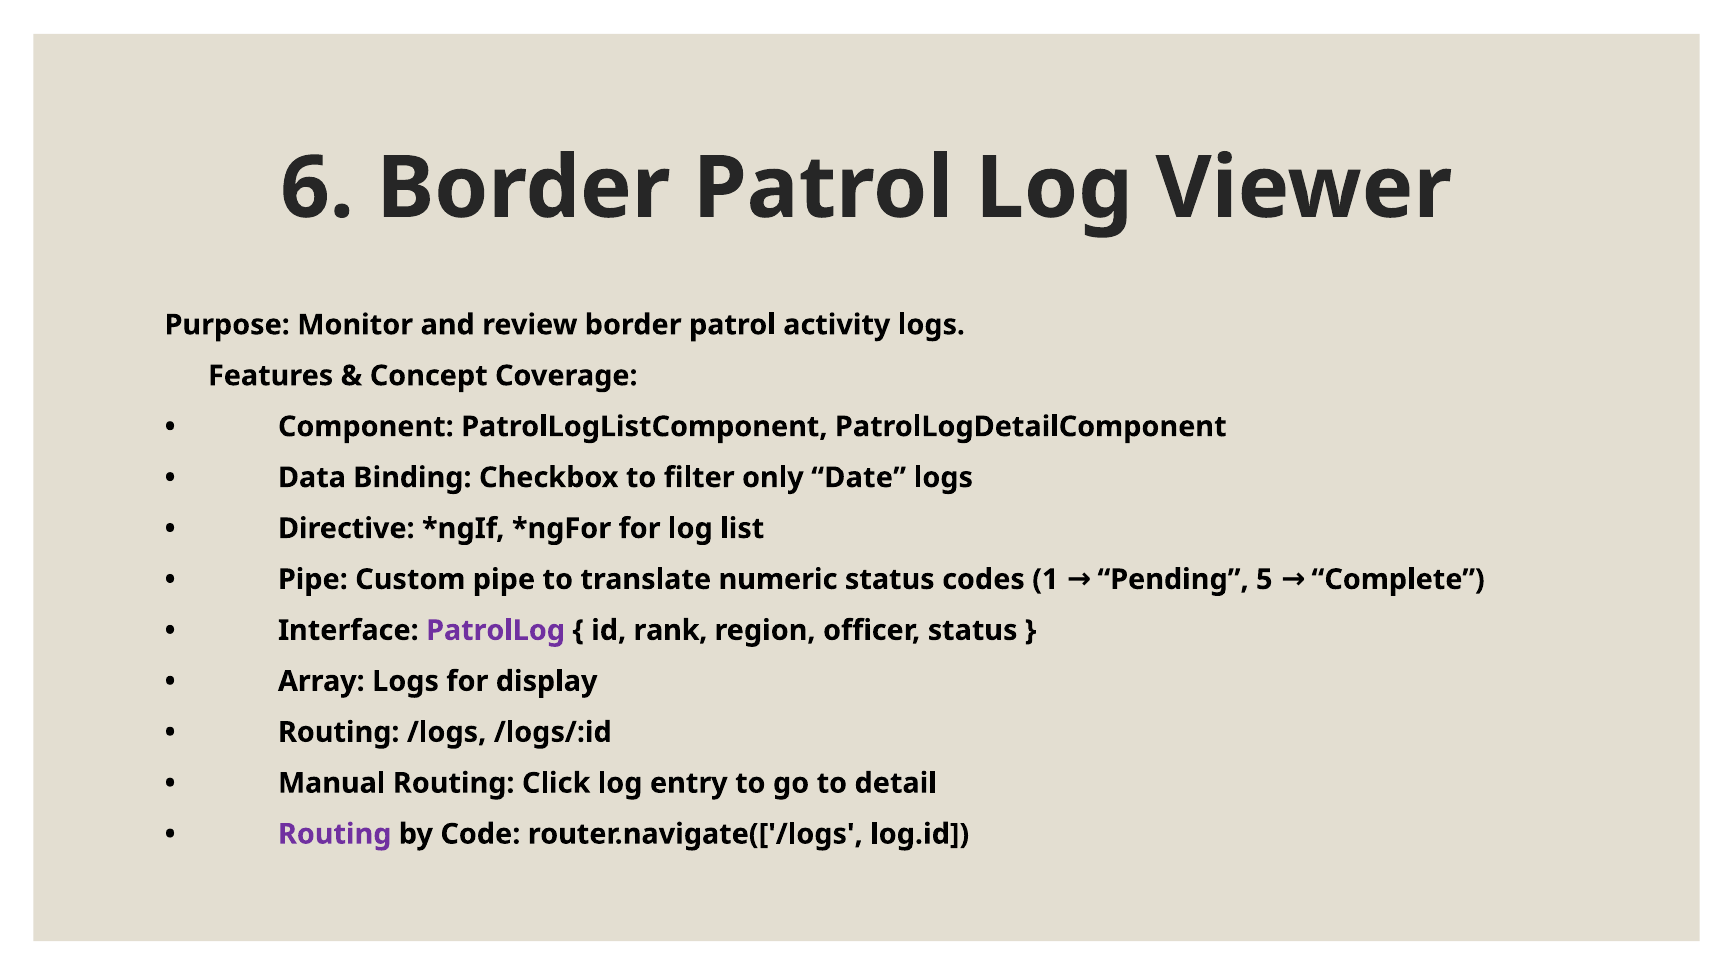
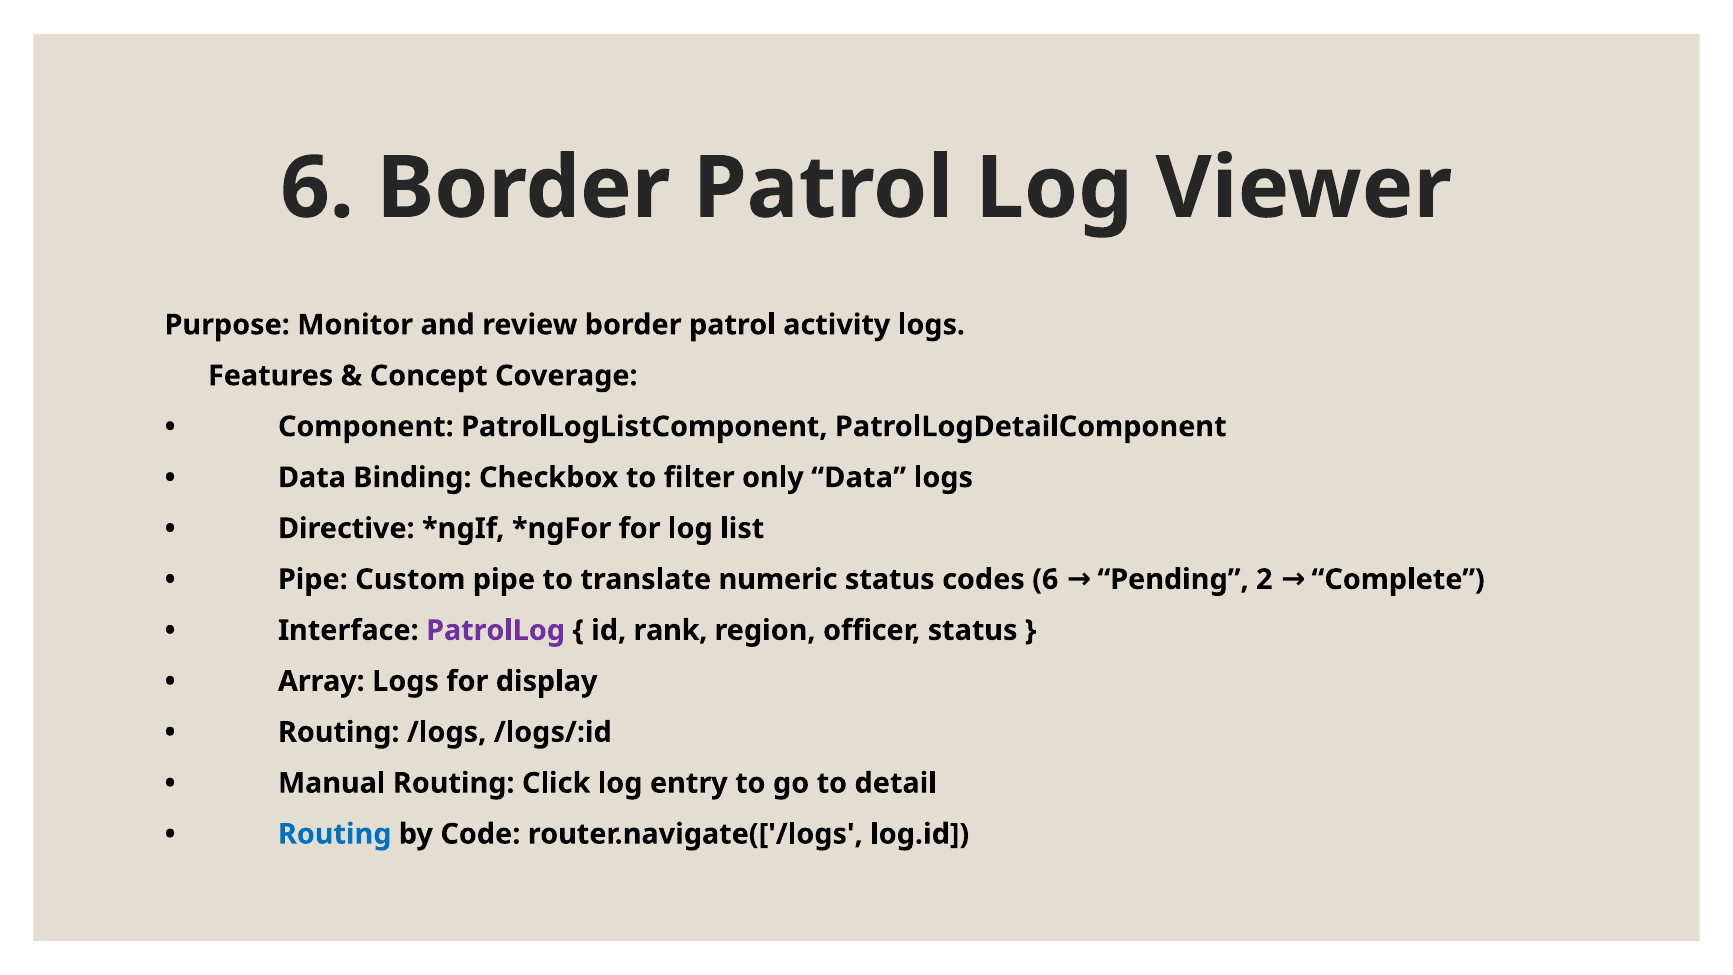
only Date: Date -> Data
codes 1: 1 -> 6
5: 5 -> 2
Routing at (335, 834) colour: purple -> blue
